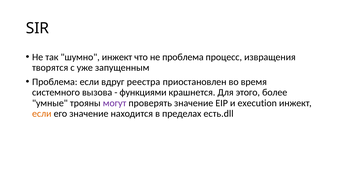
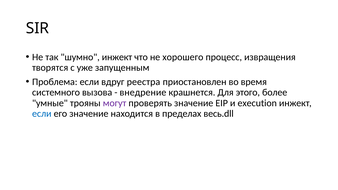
не проблема: проблема -> хорошего
функциями: функциями -> внедрение
если at (42, 114) colour: orange -> blue
есть.dll: есть.dll -> весь.dll
